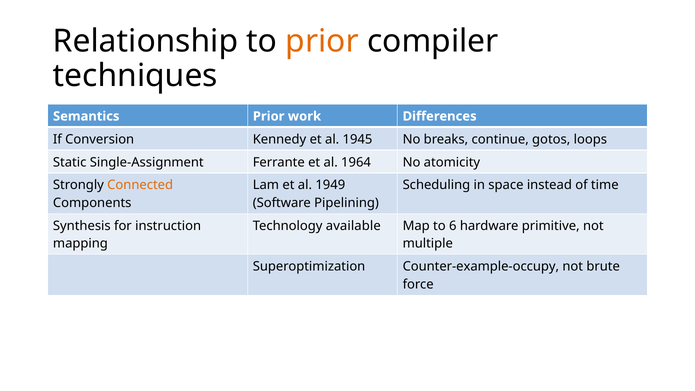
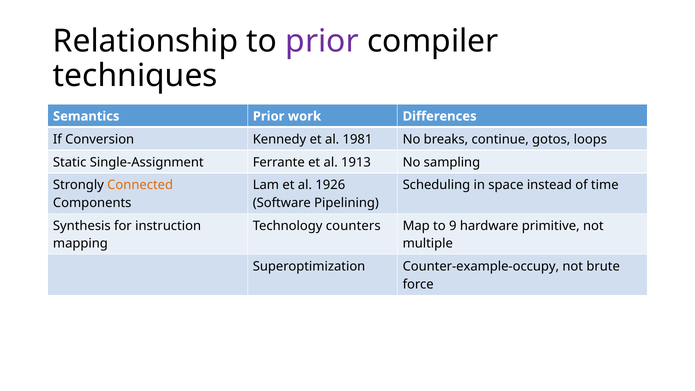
prior at (322, 41) colour: orange -> purple
1945: 1945 -> 1981
1964: 1964 -> 1913
atomicity: atomicity -> sampling
1949: 1949 -> 1926
available: available -> counters
6: 6 -> 9
